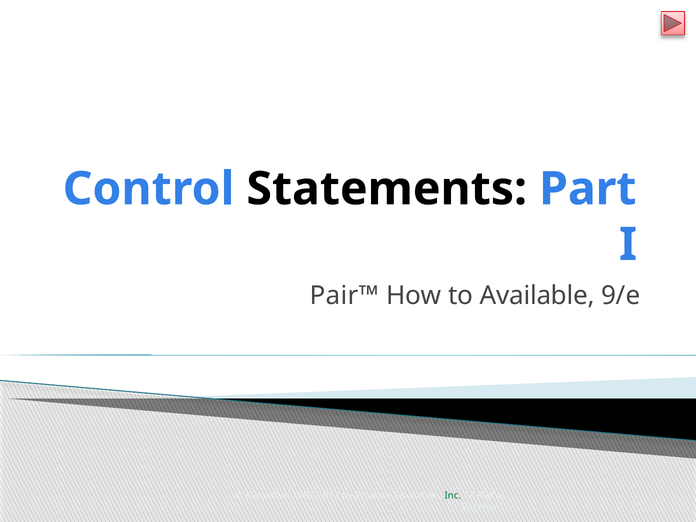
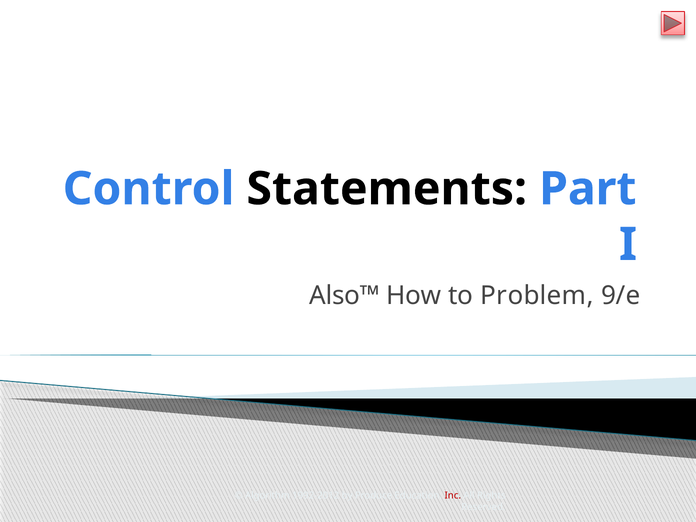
Pair™: Pair™ -> Also™
Available: Available -> Problem
Inc colour: green -> red
